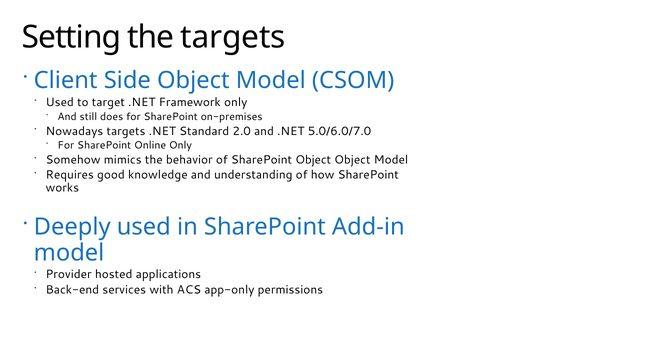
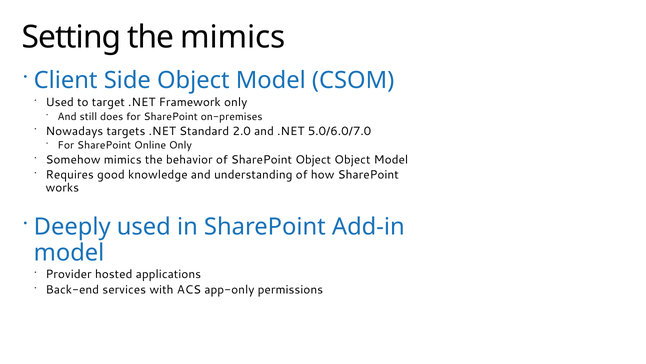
the targets: targets -> mimics
